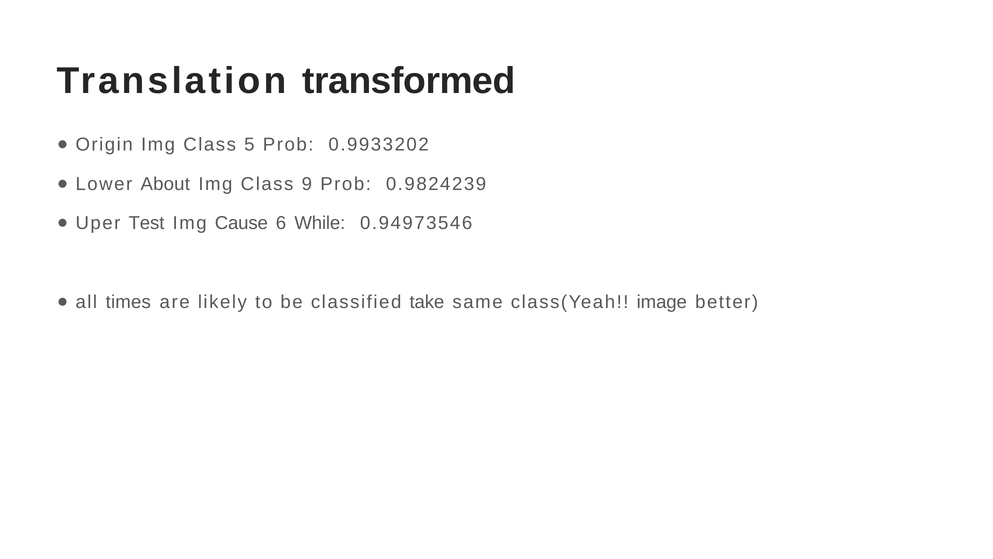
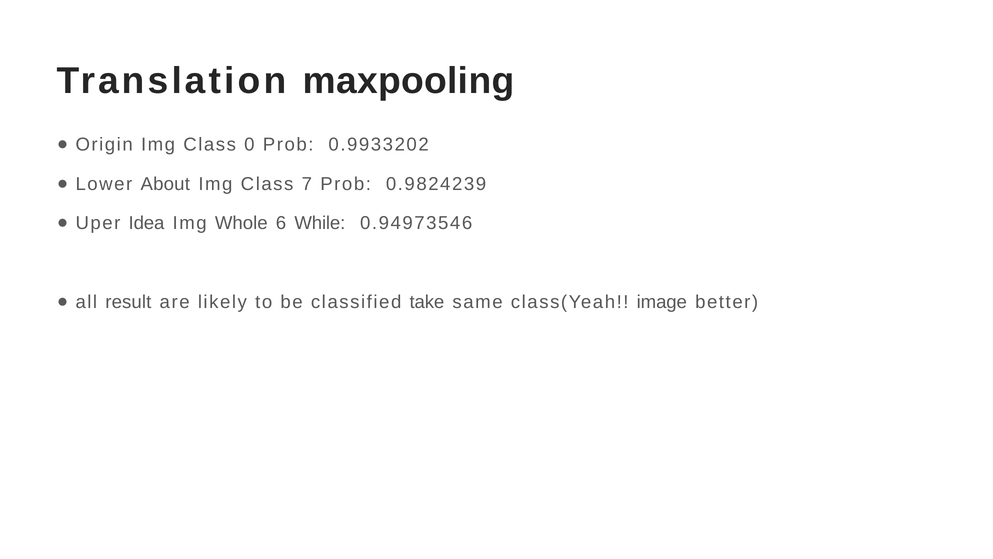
transformed: transformed -> maxpooling
5: 5 -> 0
9: 9 -> 7
Test: Test -> Idea
Cause: Cause -> Whole
times: times -> result
